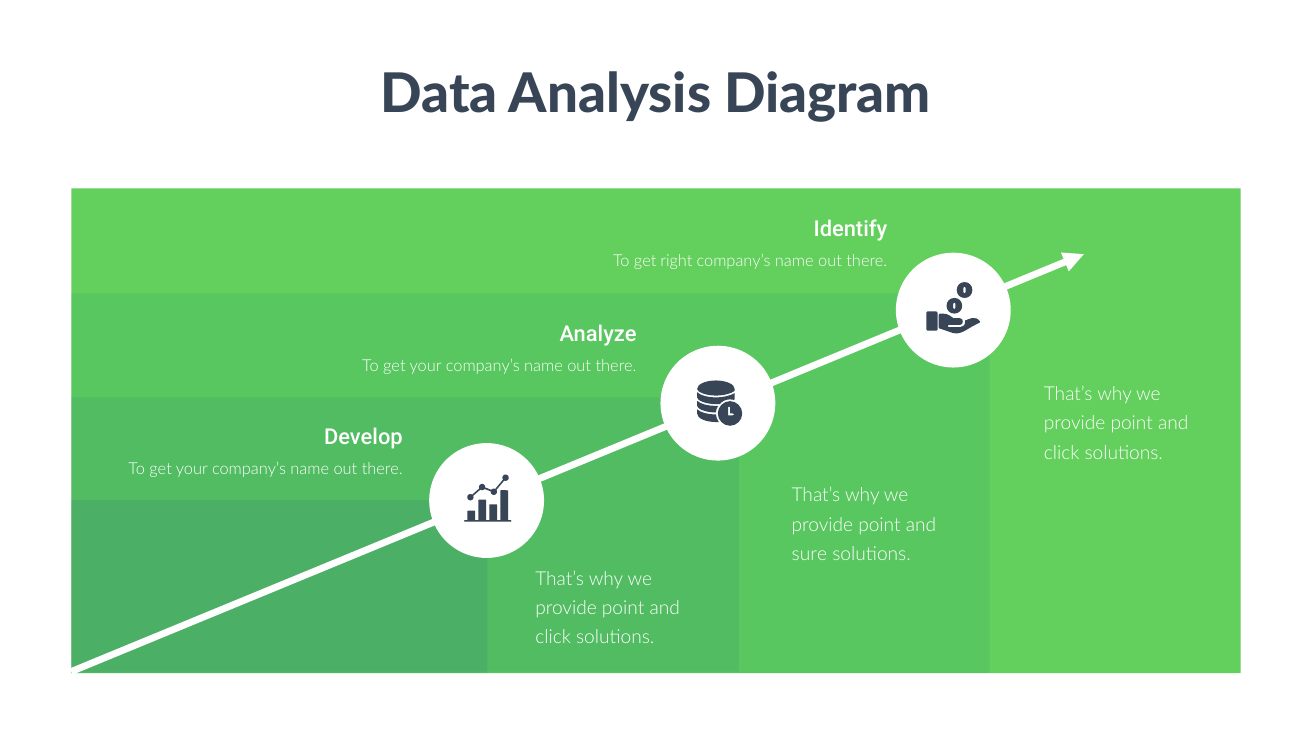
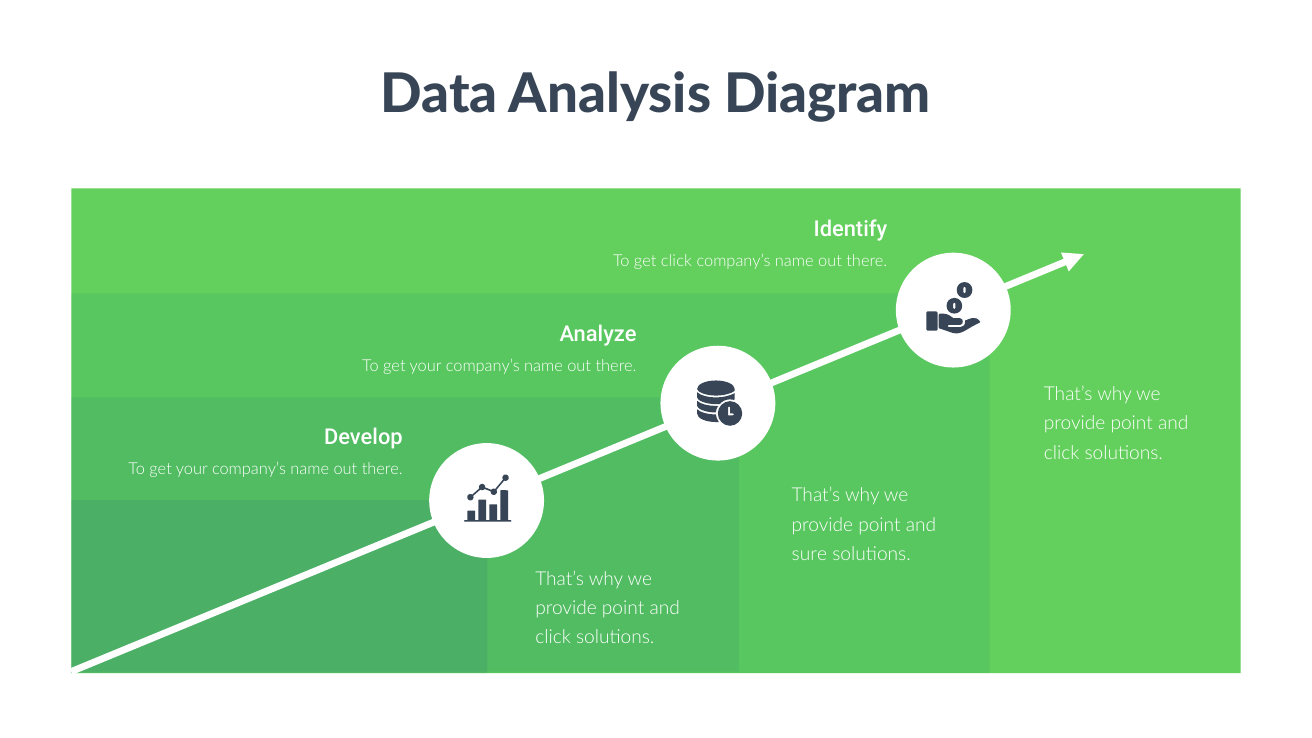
get right: right -> click
